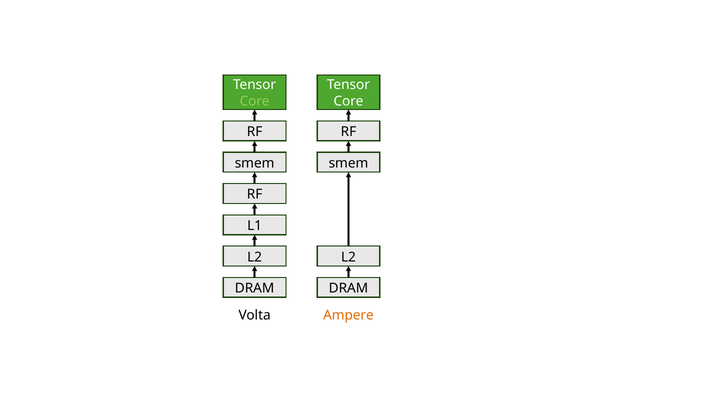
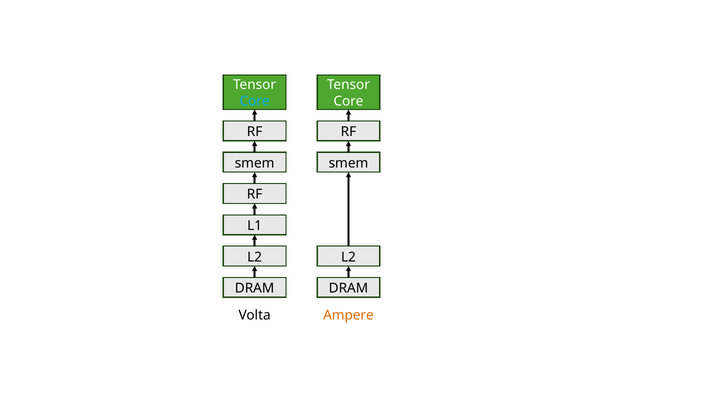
Core at (255, 101) colour: light green -> light blue
